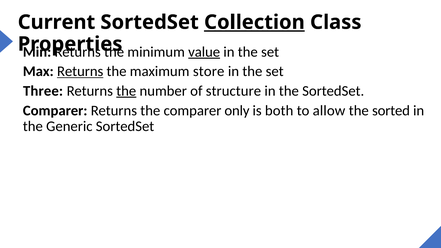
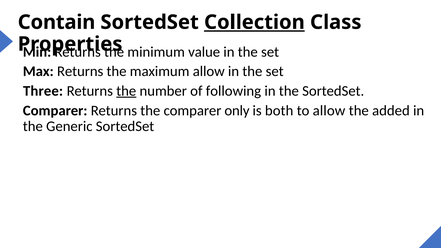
Current: Current -> Contain
value underline: present -> none
Returns at (80, 71) underline: present -> none
maximum store: store -> allow
structure: structure -> following
sorted: sorted -> added
